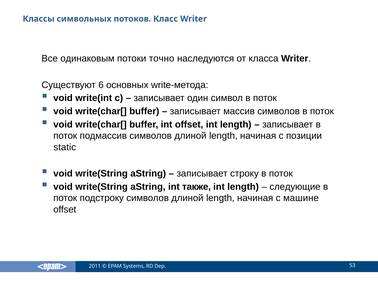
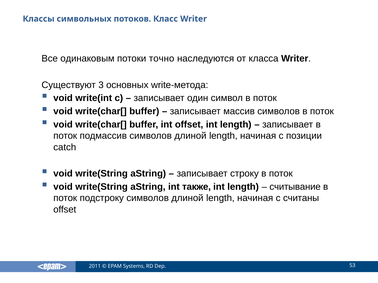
6: 6 -> 3
static: static -> catch
следующие: следующие -> считывание
машине: машине -> считаны
